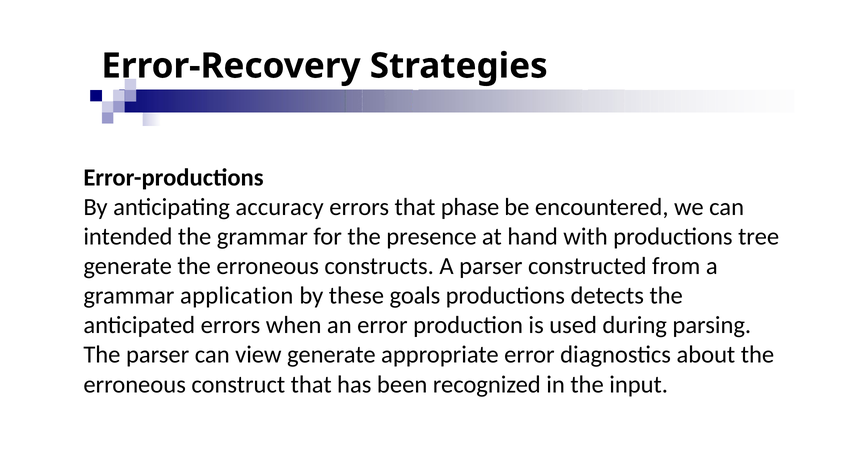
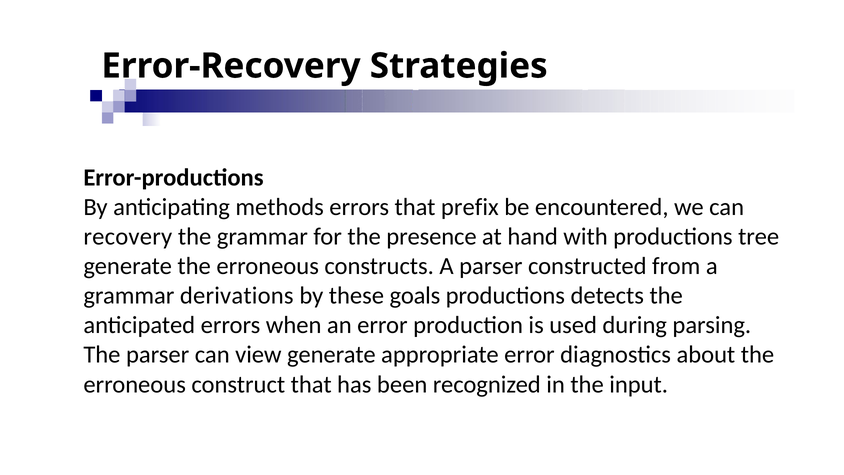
accuracy: accuracy -> methods
phase: phase -> prefix
intended: intended -> recovery
application: application -> derivations
